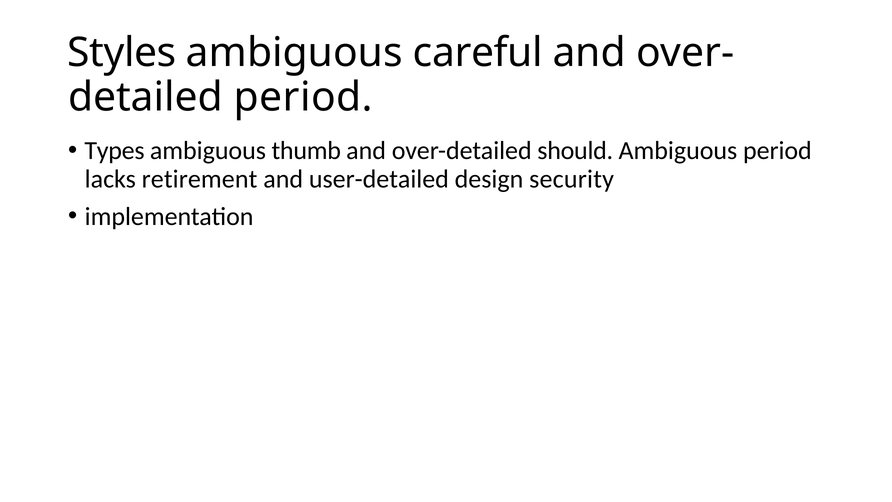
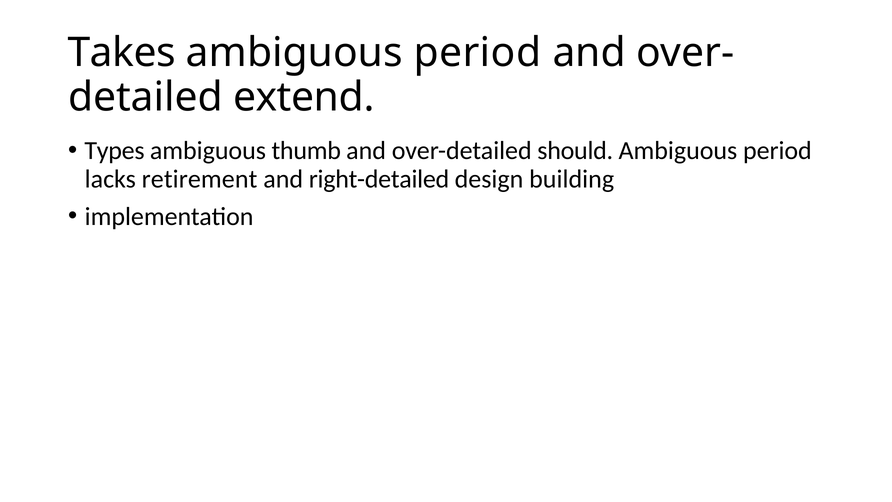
Styles: Styles -> Takes
careful at (478, 53): careful -> period
period at (303, 97): period -> extend
user-detailed: user-detailed -> right-detailed
security: security -> building
